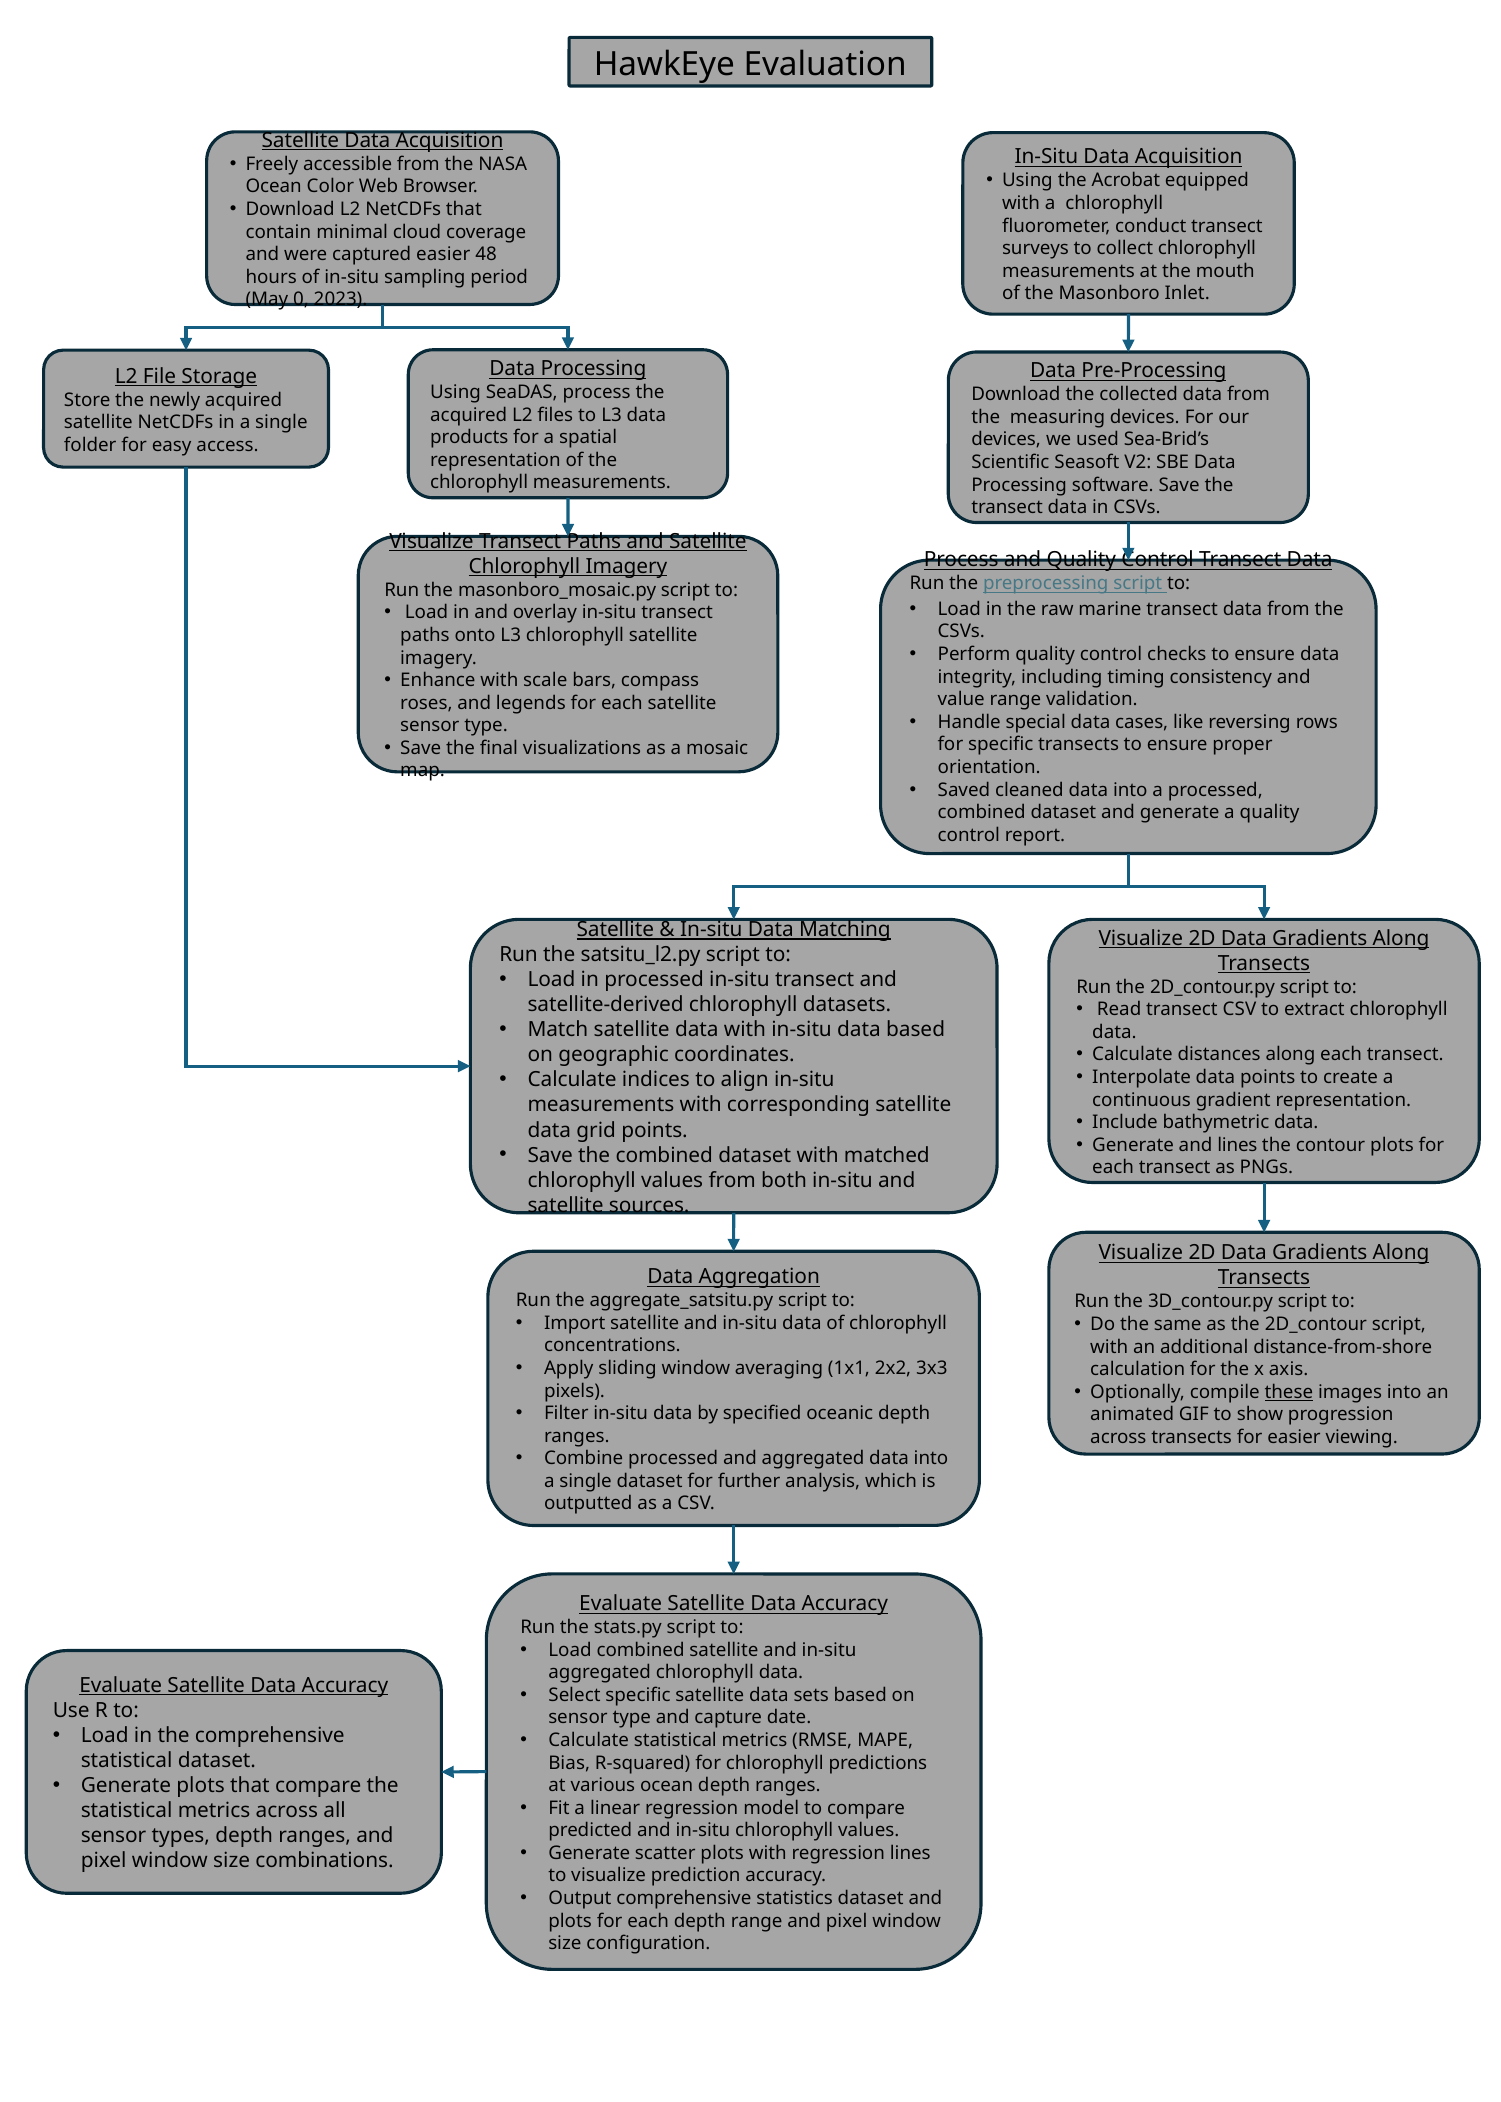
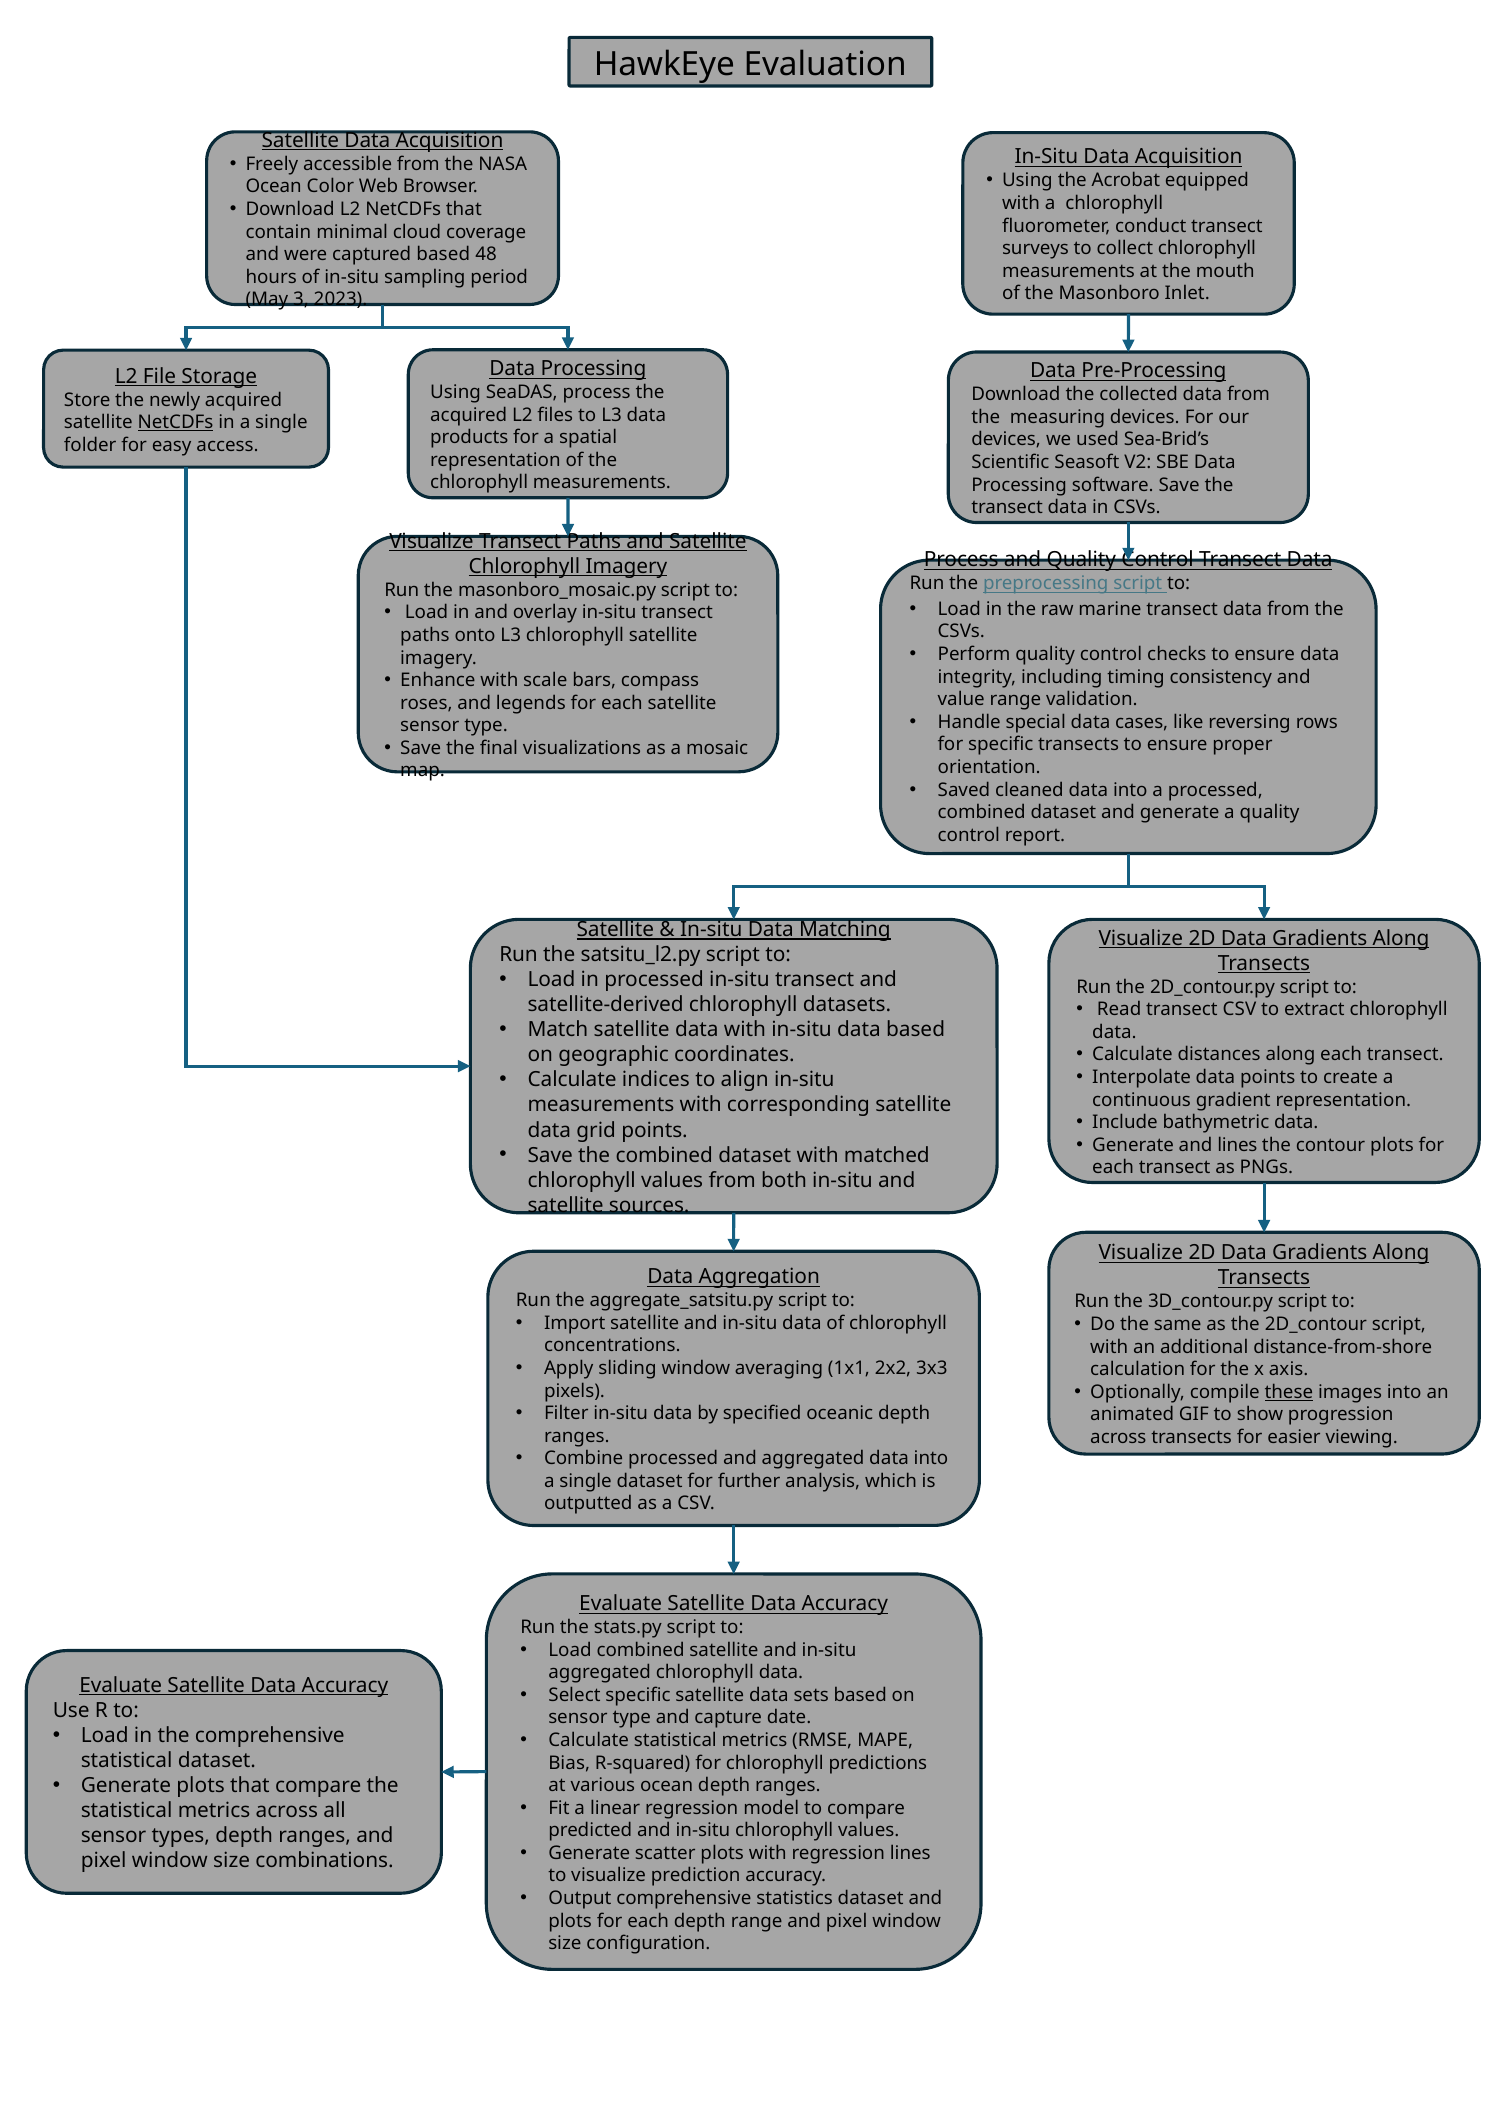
captured easier: easier -> based
0: 0 -> 3
NetCDFs at (176, 422) underline: none -> present
